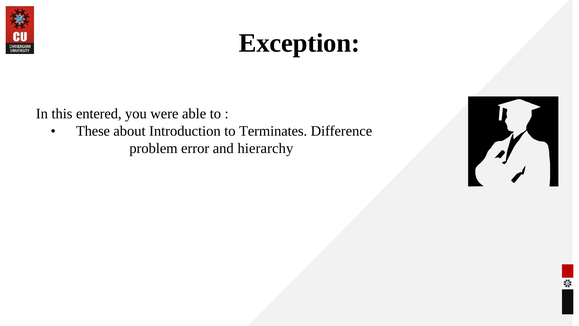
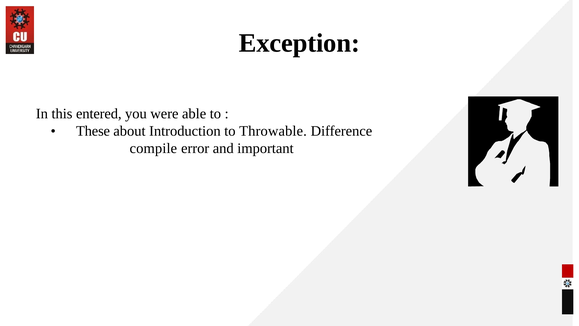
Terminates: Terminates -> Throwable
problem: problem -> compile
hierarchy: hierarchy -> important
